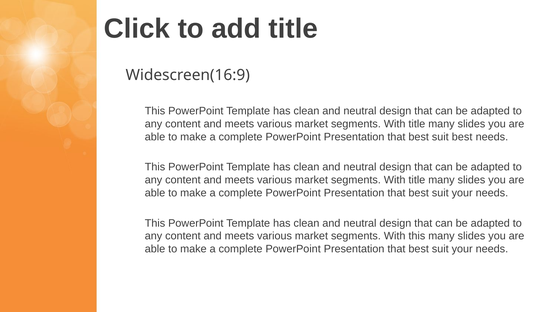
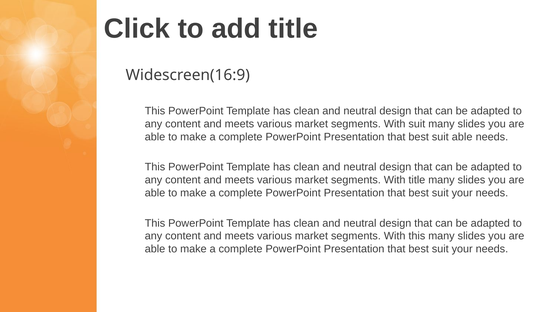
title at (417, 124): title -> suit
suit best: best -> able
